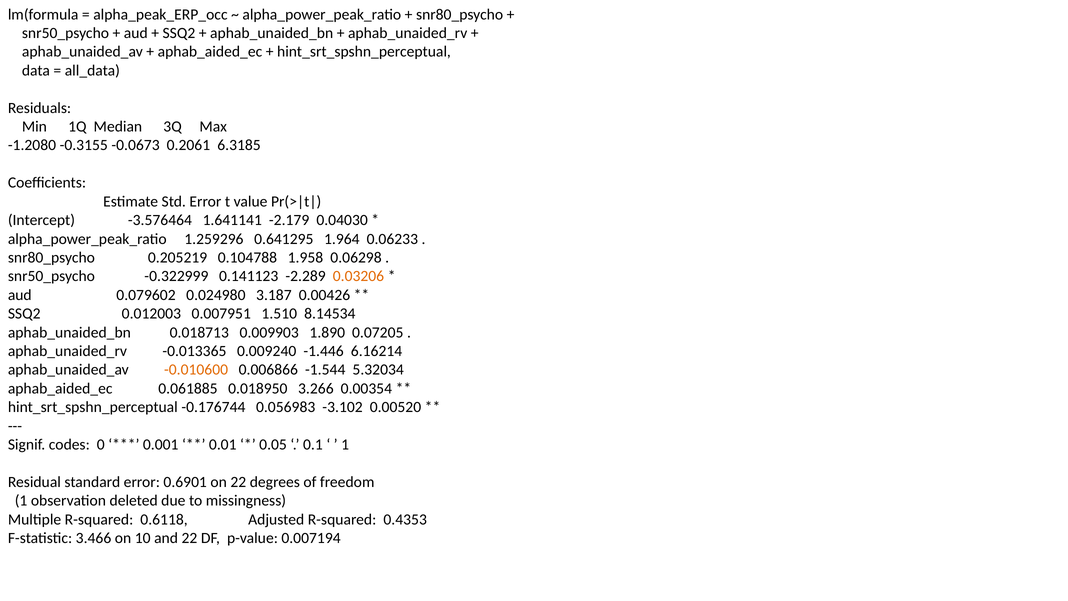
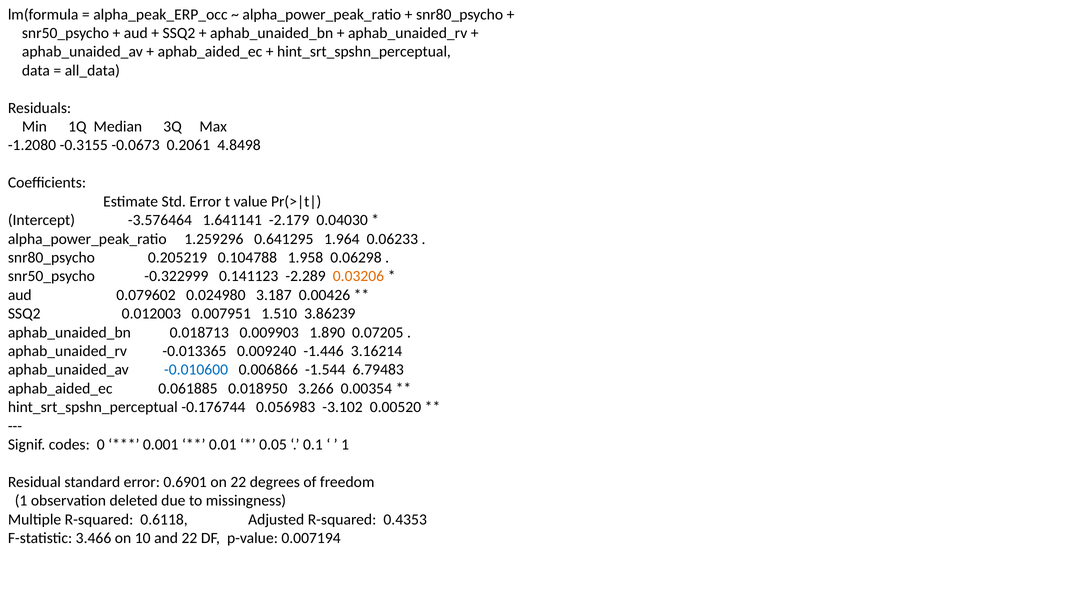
6.3185: 6.3185 -> 4.8498
8.14534: 8.14534 -> 3.86239
6.16214: 6.16214 -> 3.16214
-0.010600 colour: orange -> blue
5.32034: 5.32034 -> 6.79483
